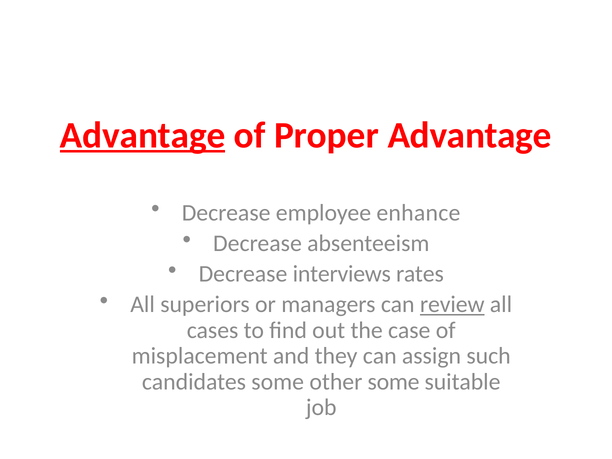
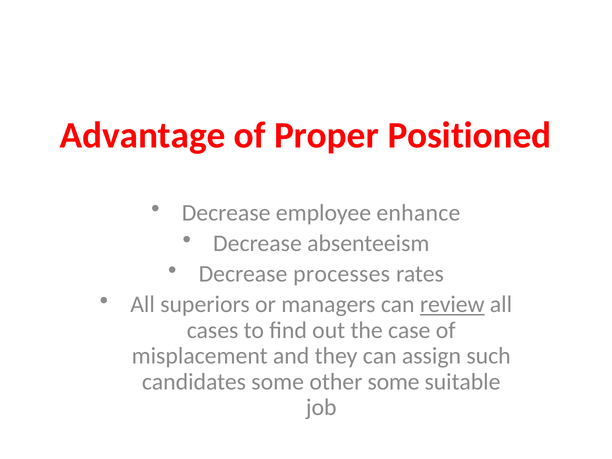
Advantage at (143, 135) underline: present -> none
Proper Advantage: Advantage -> Positioned
interviews: interviews -> processes
